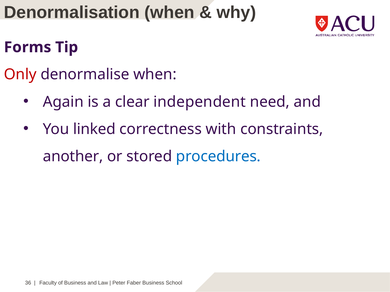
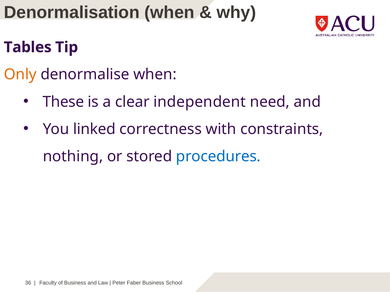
Forms: Forms -> Tables
Only colour: red -> orange
Again: Again -> These
another: another -> nothing
